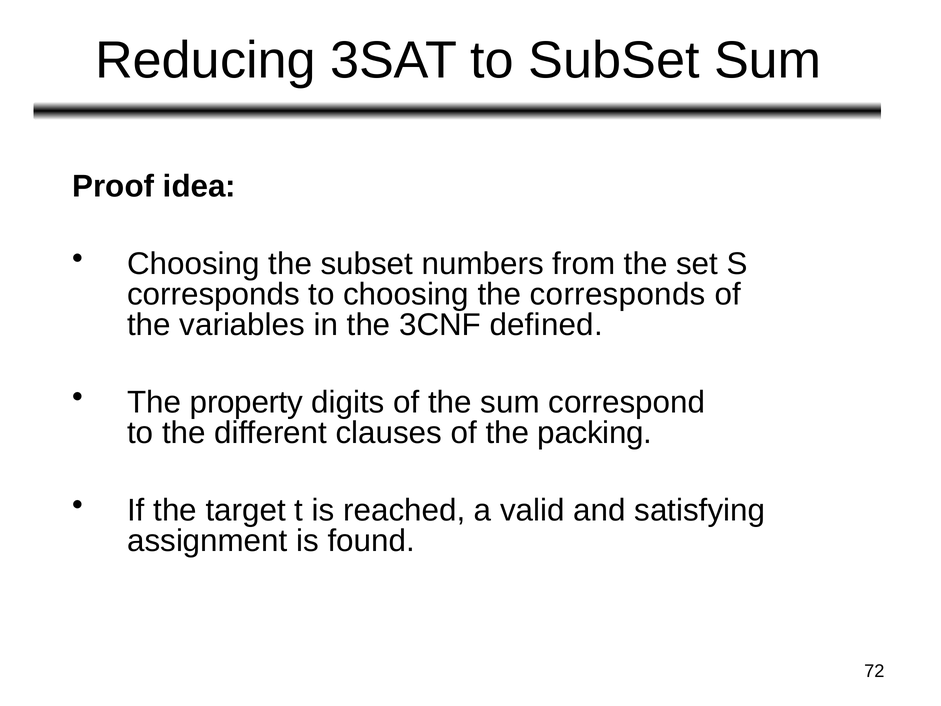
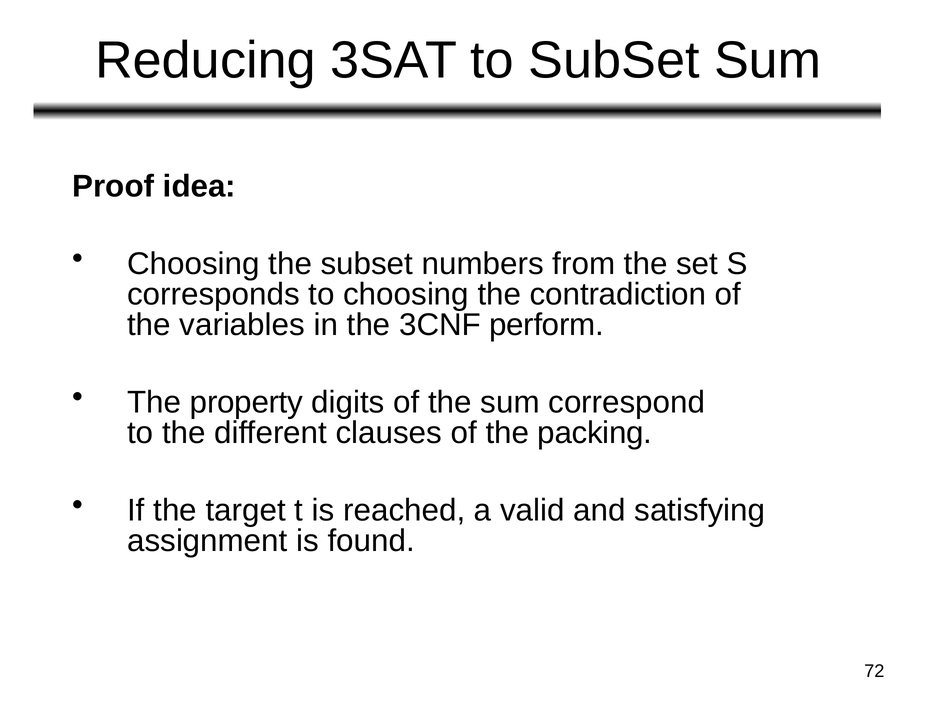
the corresponds: corresponds -> contradiction
defined: defined -> perform
